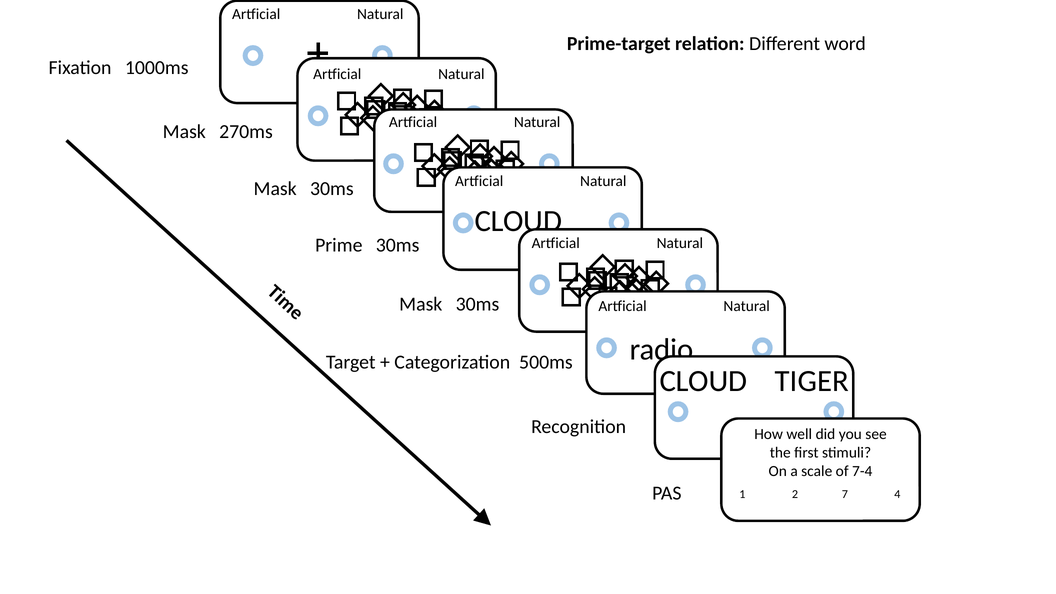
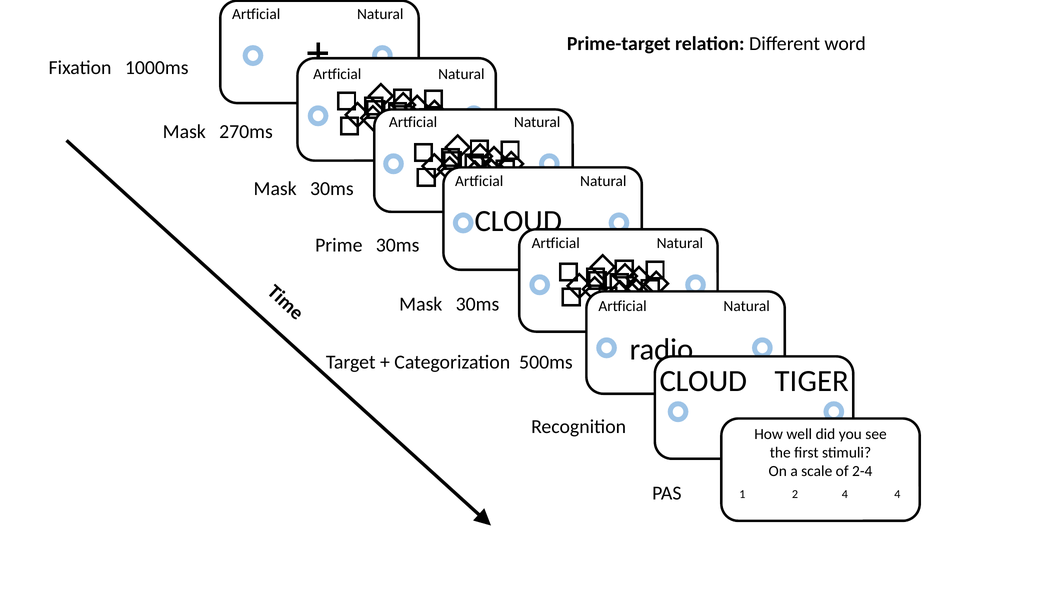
7-4: 7-4 -> 2-4
2 7: 7 -> 4
